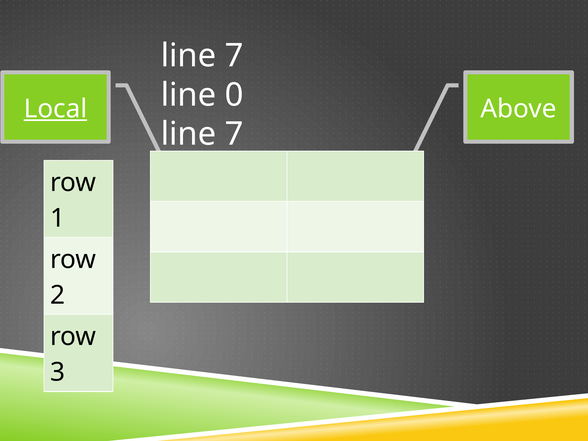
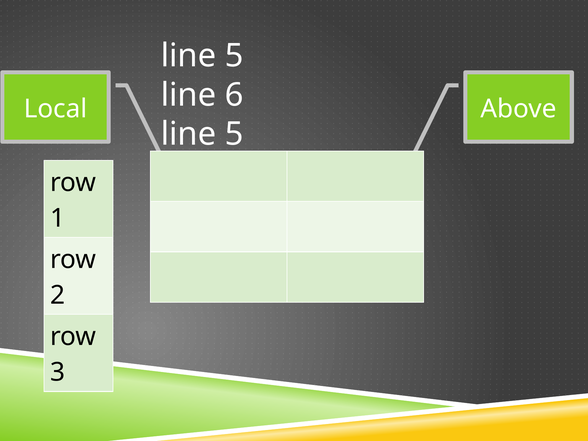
7 at (234, 56): 7 -> 5
0: 0 -> 6
Local underline: present -> none
7 at (234, 134): 7 -> 5
